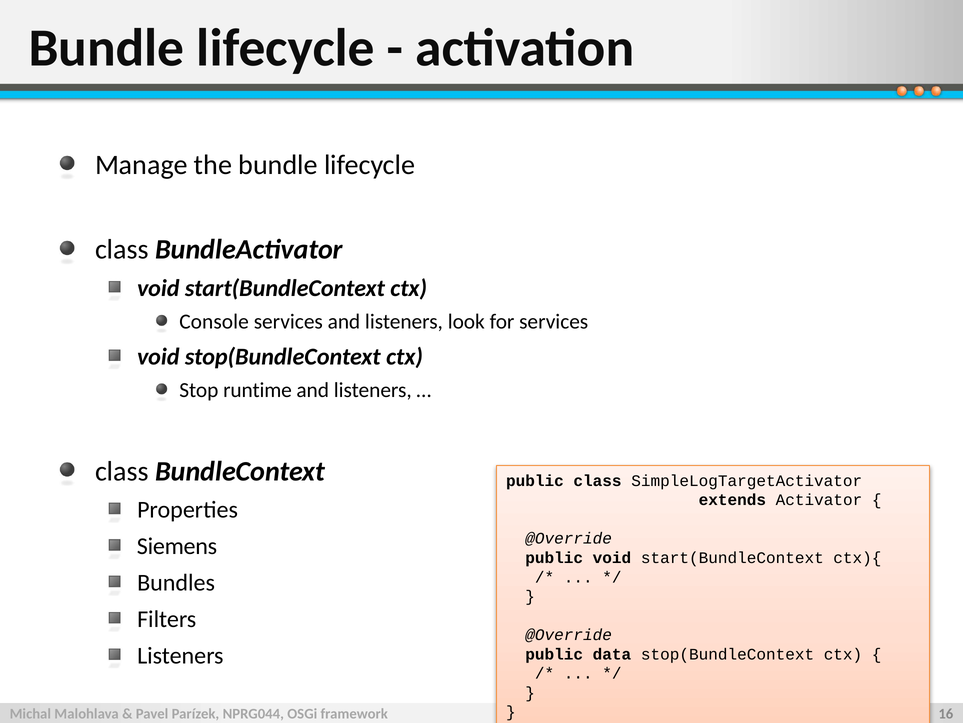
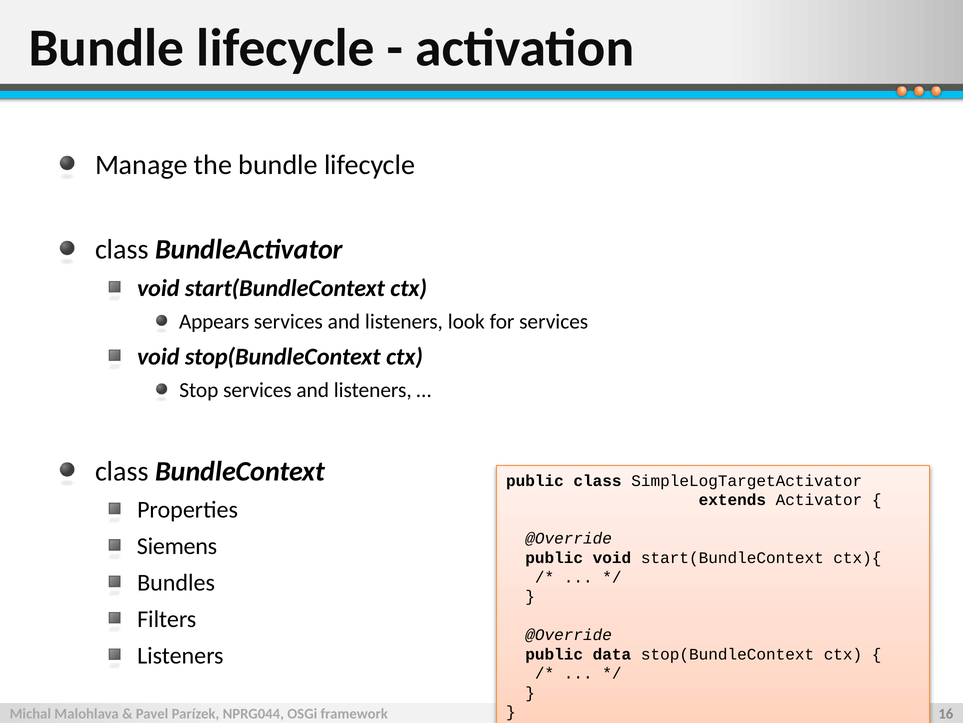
Console: Console -> Appears
Stop runtime: runtime -> services
